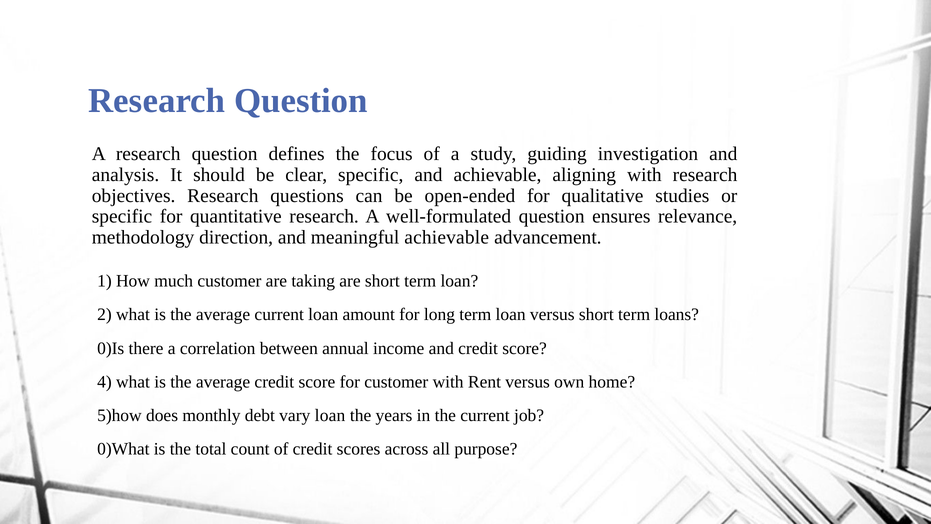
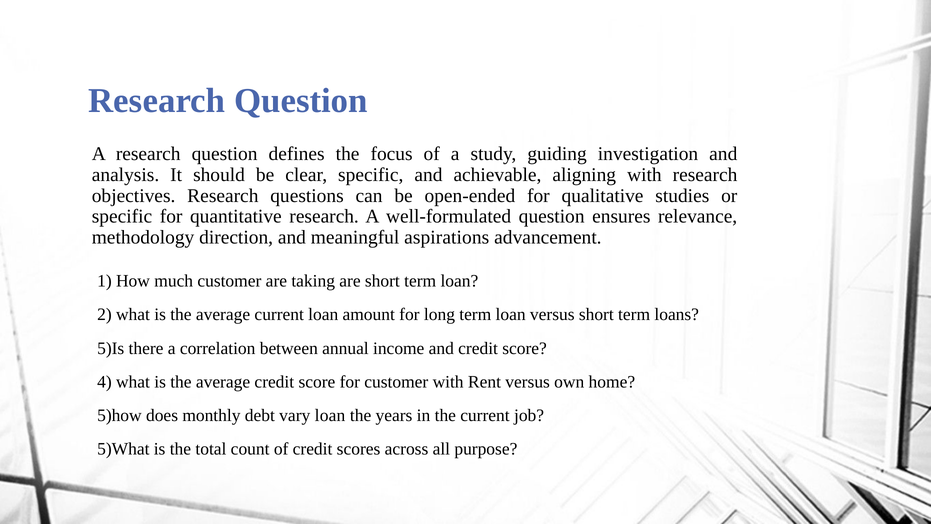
meaningful achievable: achievable -> aspirations
0)Is: 0)Is -> 5)Is
0)What: 0)What -> 5)What
